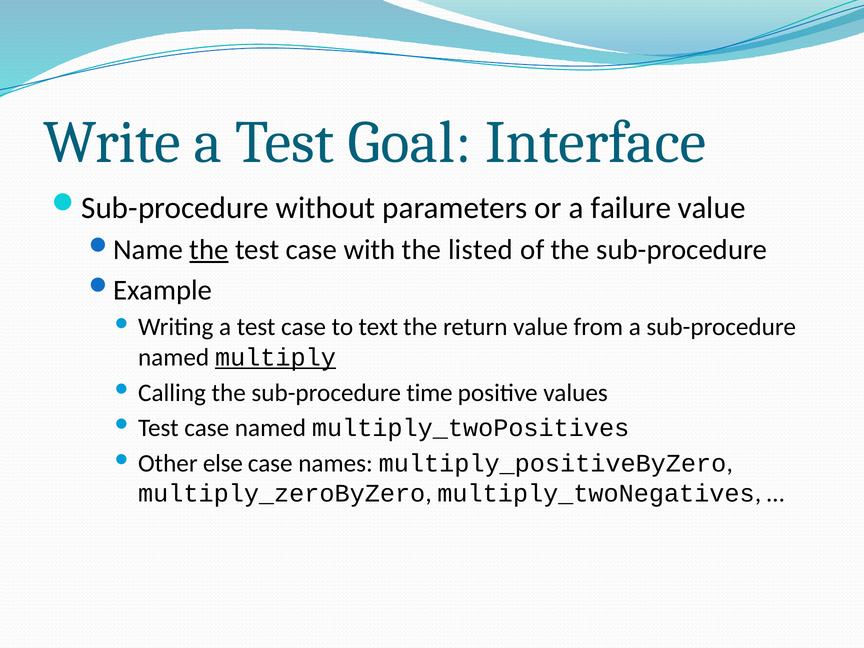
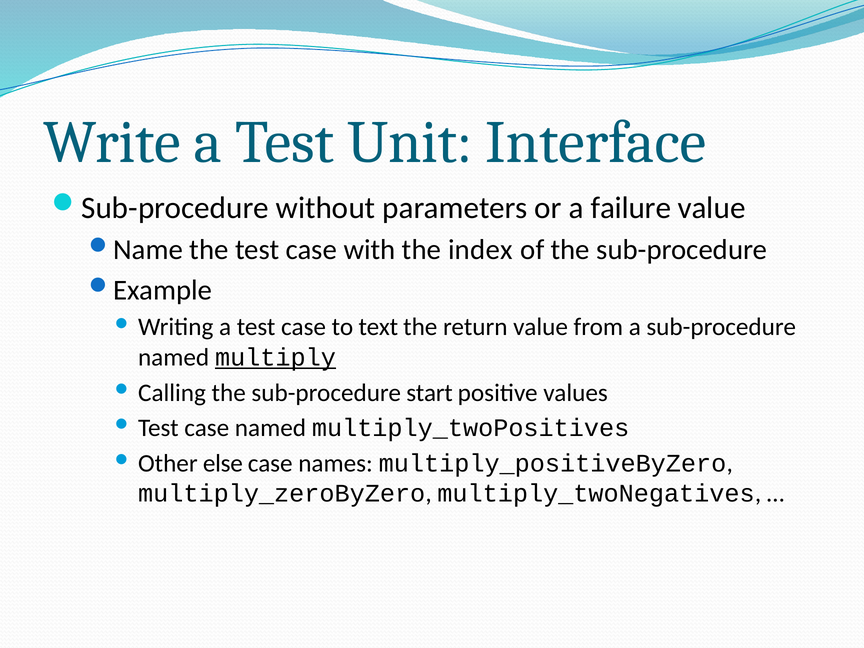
Goal: Goal -> Unit
the at (209, 250) underline: present -> none
listed: listed -> index
time: time -> start
